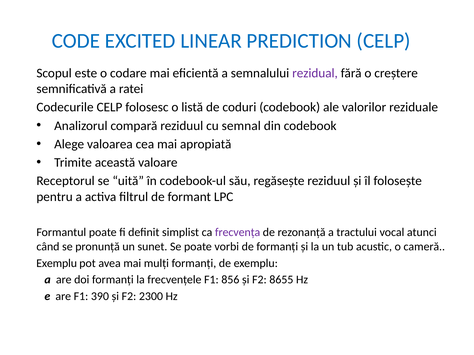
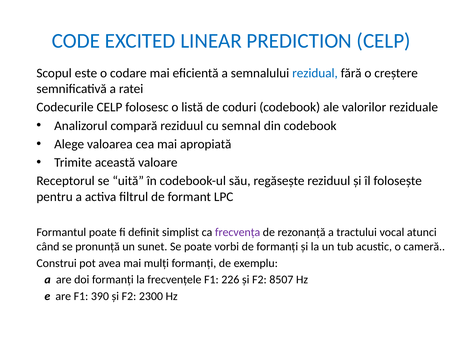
rezidual colour: purple -> blue
Exemplu at (57, 264): Exemplu -> Construi
856: 856 -> 226
8655: 8655 -> 8507
